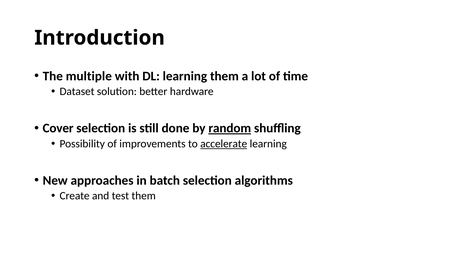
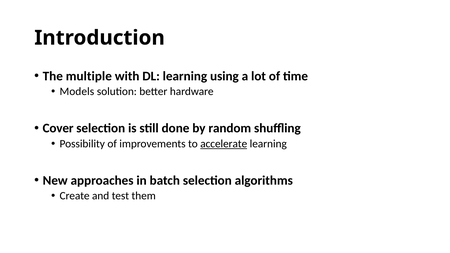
learning them: them -> using
Dataset: Dataset -> Models
random underline: present -> none
